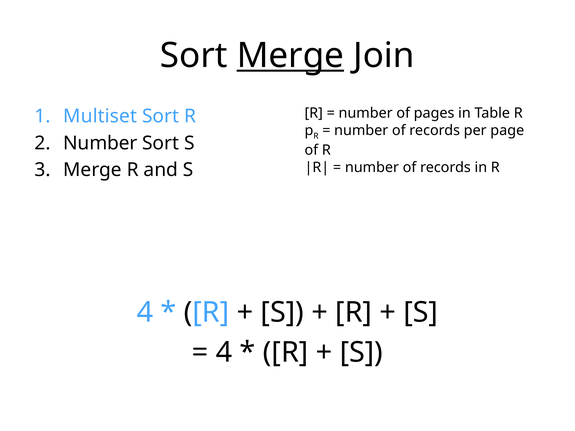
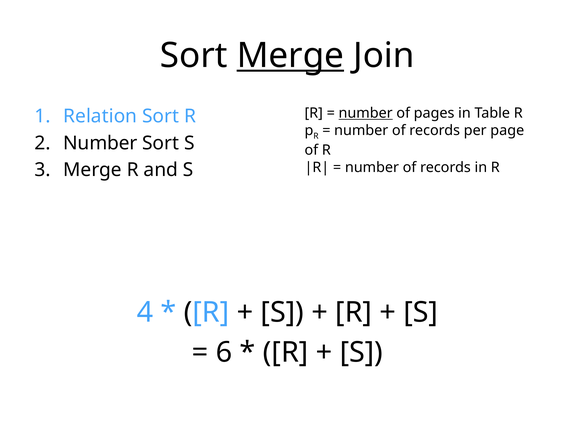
number at (366, 113) underline: none -> present
Multiset: Multiset -> Relation
4 at (224, 353): 4 -> 6
